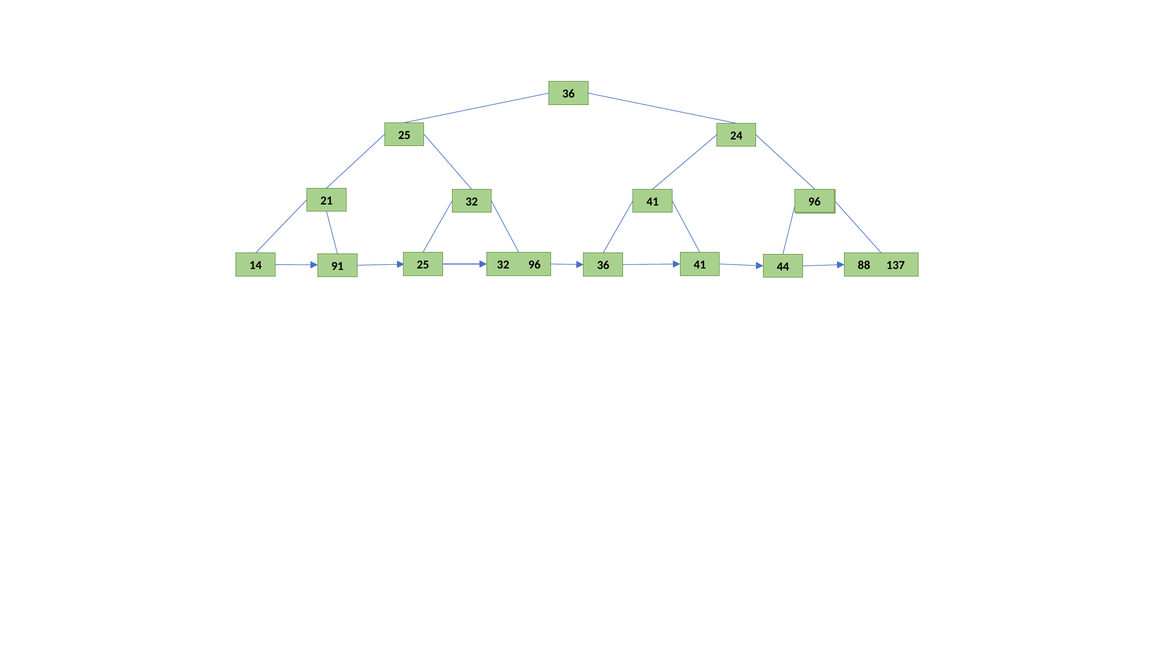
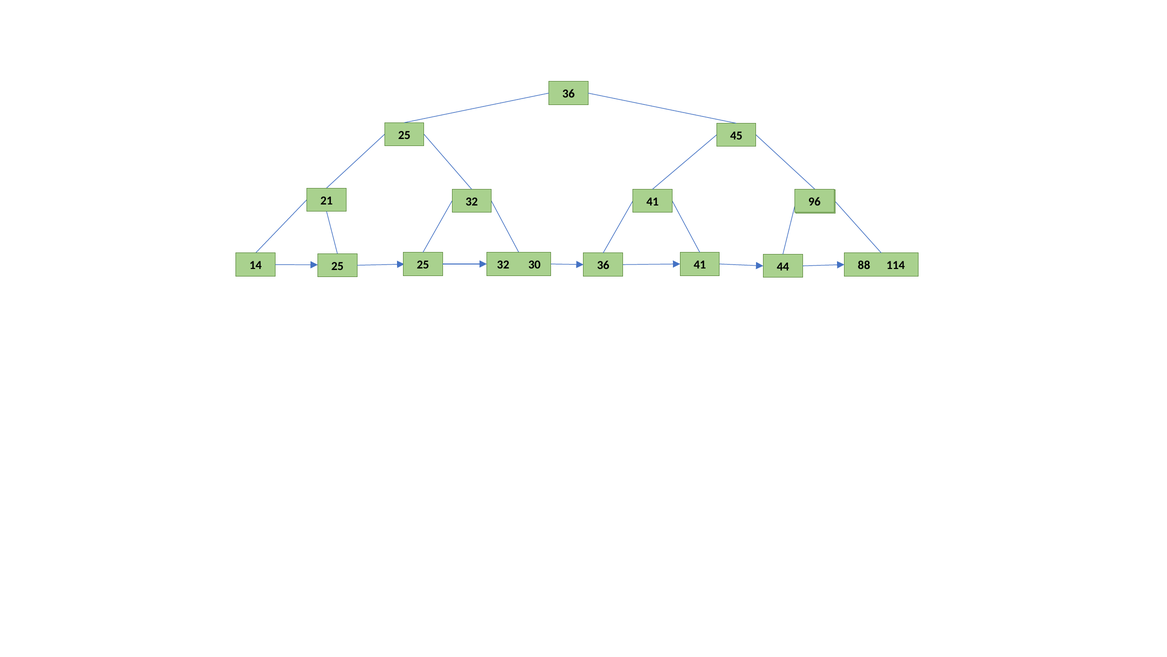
24: 24 -> 45
32 96: 96 -> 30
14 91: 91 -> 25
137: 137 -> 114
